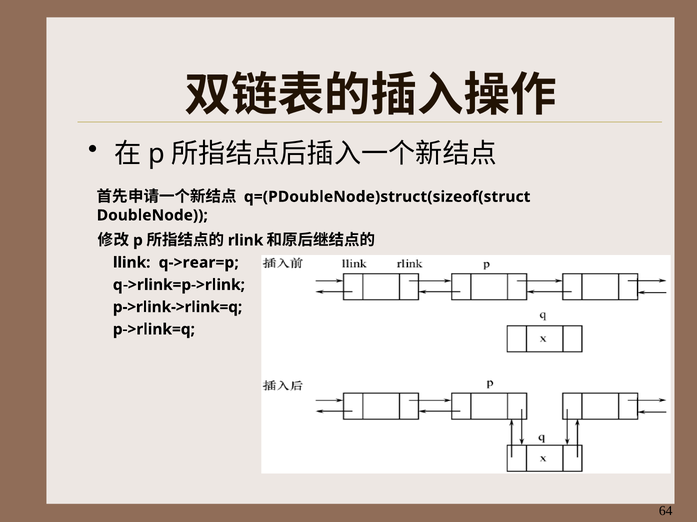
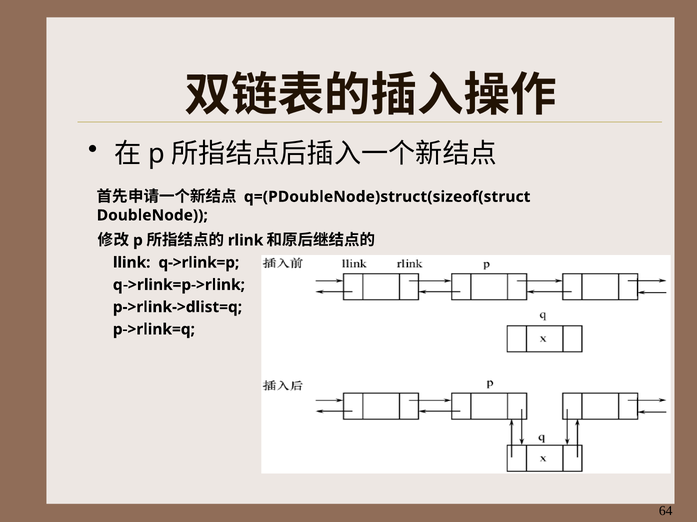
q->rear=p: q->rear=p -> q->rlink=p
p->rlink->rlink=q: p->rlink->rlink=q -> p->rlink->dlist=q
